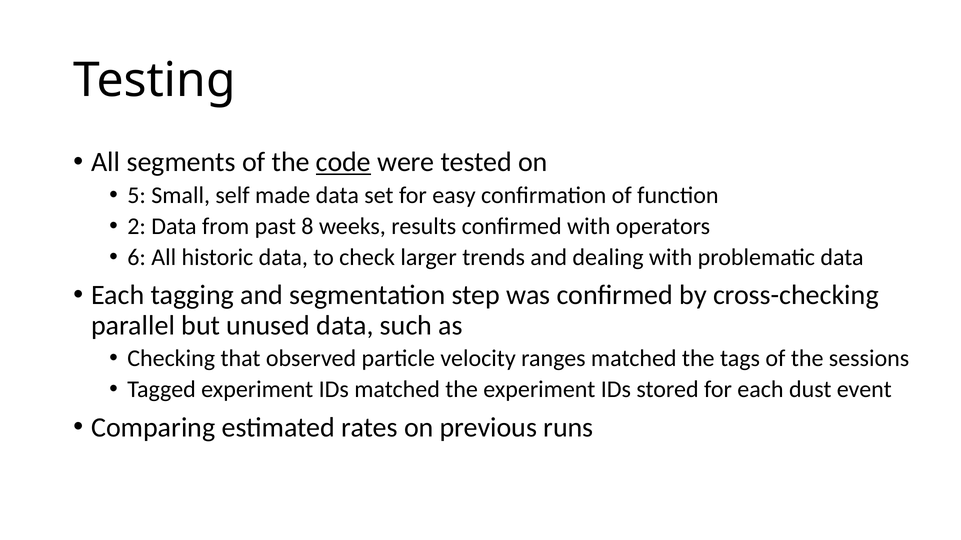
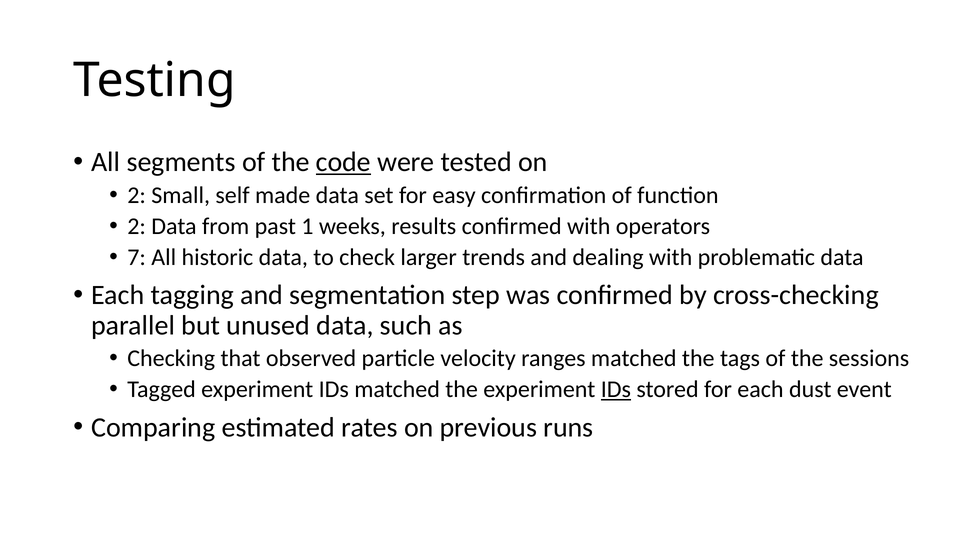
5 at (137, 196): 5 -> 2
8: 8 -> 1
6: 6 -> 7
IDs at (616, 390) underline: none -> present
